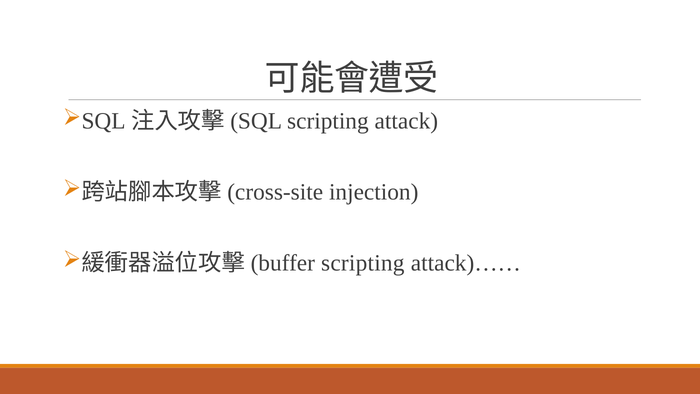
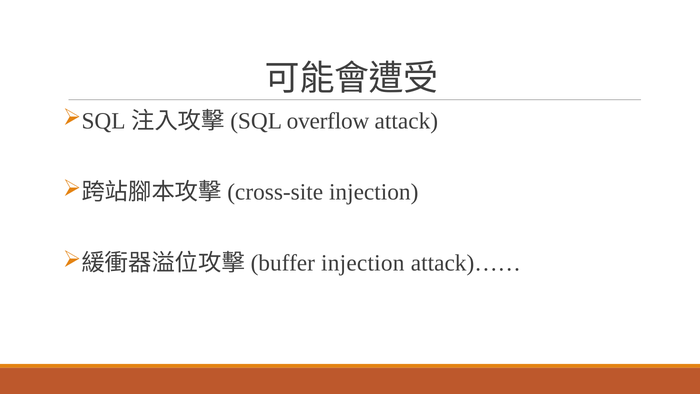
scripting at (328, 121): scripting -> overflow
scripting at (363, 263): scripting -> injection
